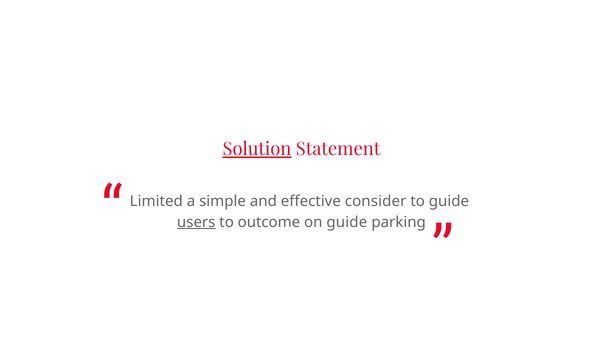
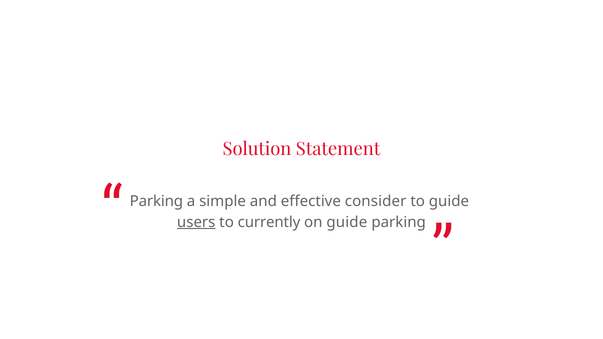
Solution underline: present -> none
Limited at (156, 201): Limited -> Parking
outcome: outcome -> currently
